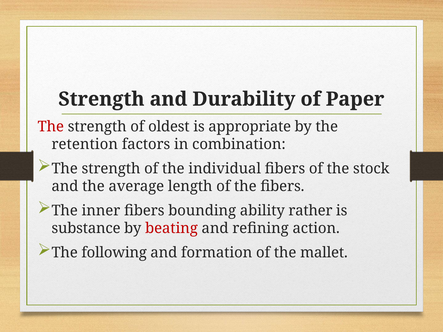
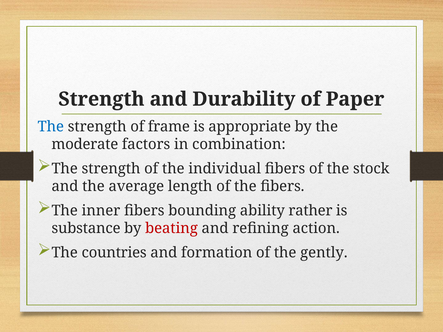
The at (51, 127) colour: red -> blue
oldest: oldest -> frame
retention: retention -> moderate
following: following -> countries
mallet: mallet -> gently
